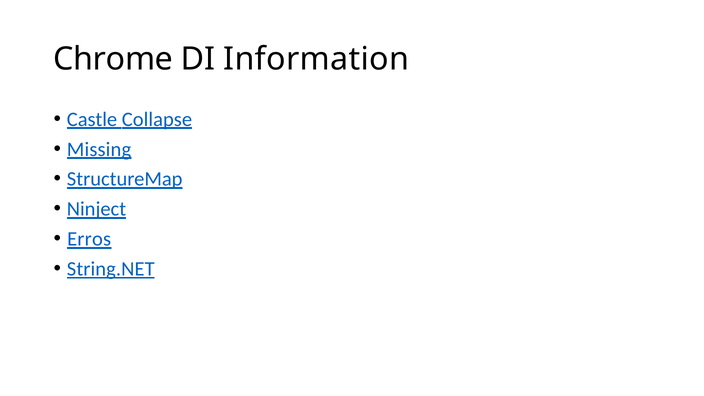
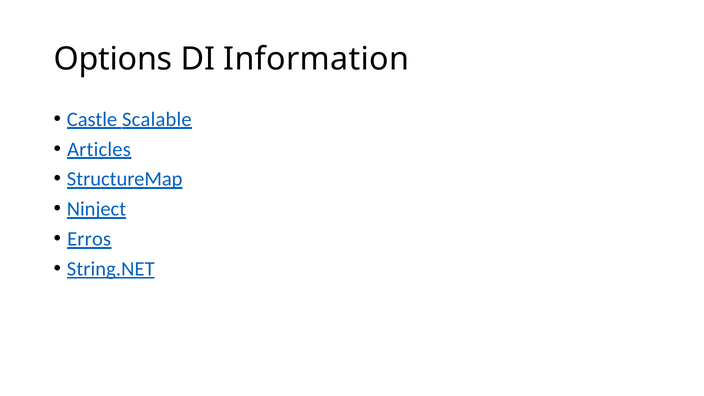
Chrome: Chrome -> Options
Collapse: Collapse -> Scalable
Missing: Missing -> Articles
